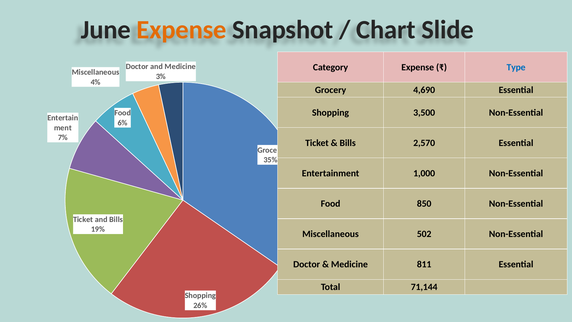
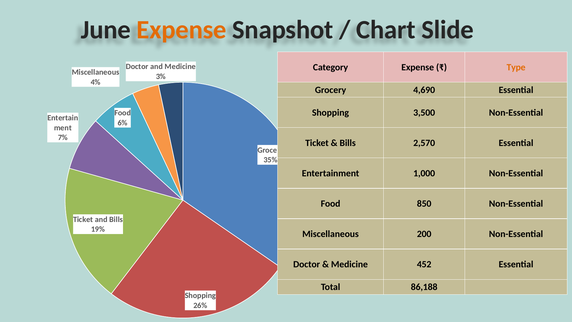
Type colour: blue -> orange
502: 502 -> 200
811: 811 -> 452
71,144: 71,144 -> 86,188
